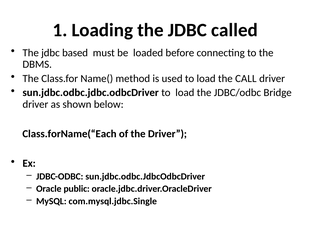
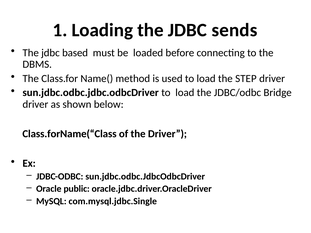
called: called -> sends
CALL: CALL -> STEP
Class.forName(“Each: Class.forName(“Each -> Class.forName(“Class
